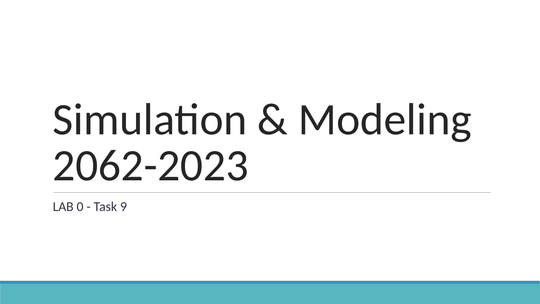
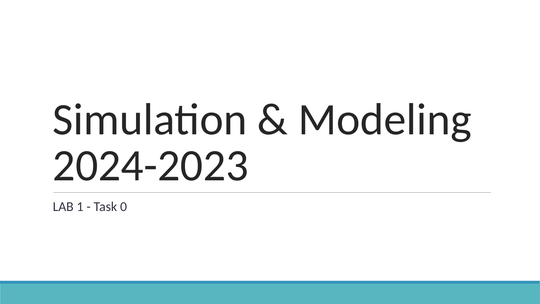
2062-2023: 2062-2023 -> 2024-2023
0: 0 -> 1
9: 9 -> 0
